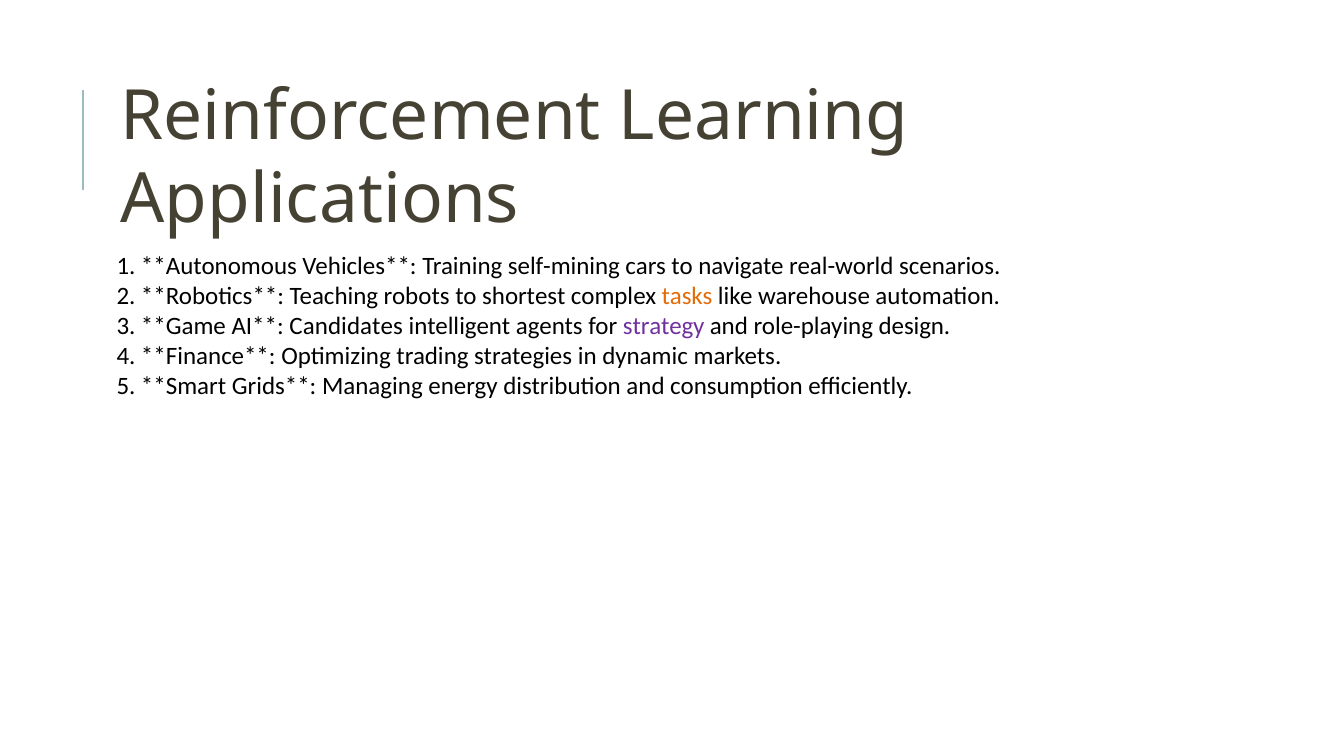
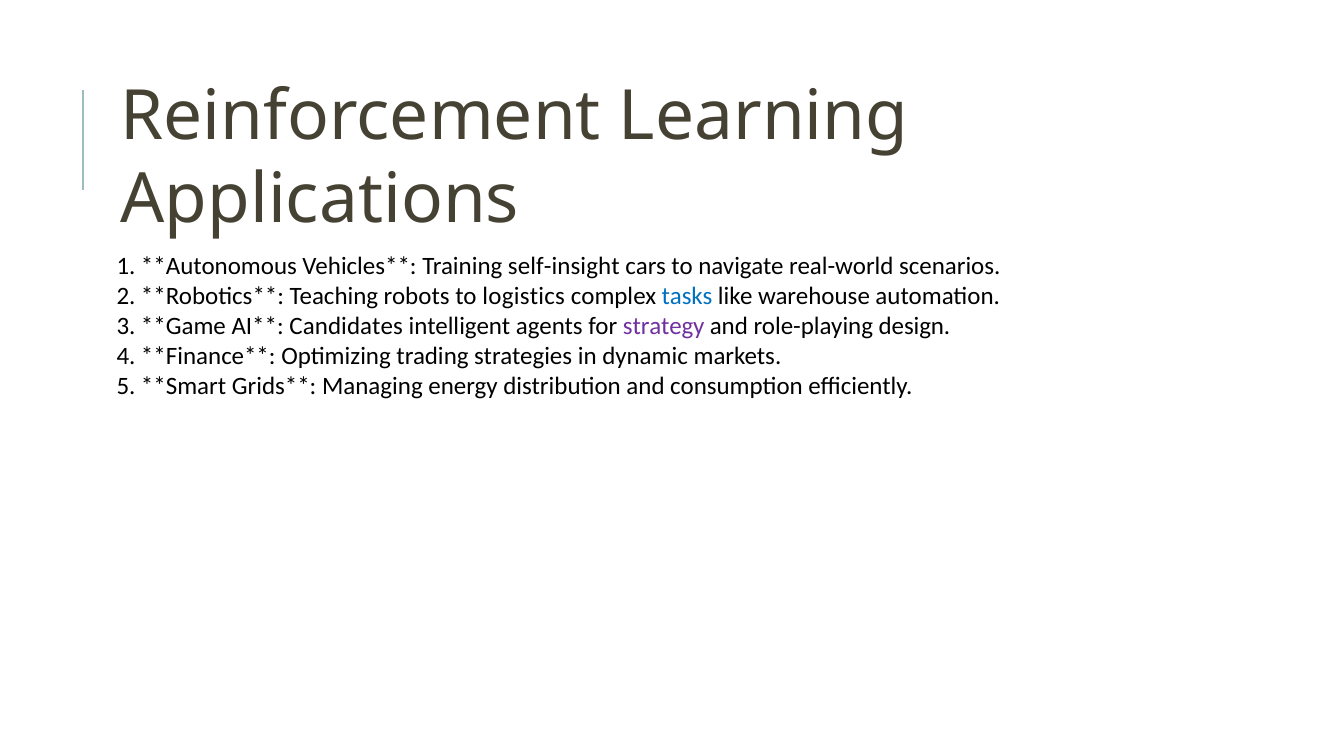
self-mining: self-mining -> self-insight
shortest: shortest -> logistics
tasks colour: orange -> blue
